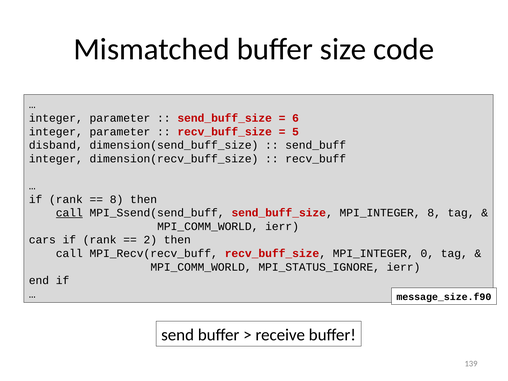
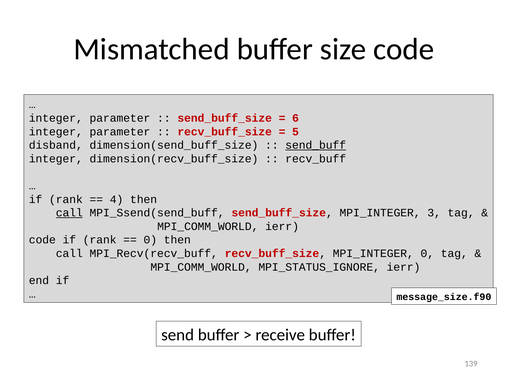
send_buff underline: none -> present
8 at (117, 199): 8 -> 4
MPI_INTEGER 8: 8 -> 3
cars at (42, 240): cars -> code
2 at (150, 240): 2 -> 0
